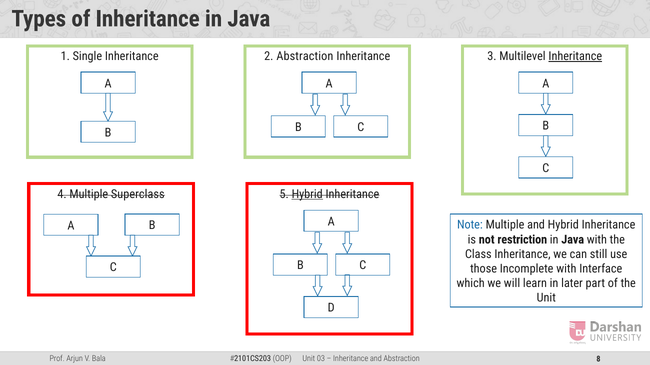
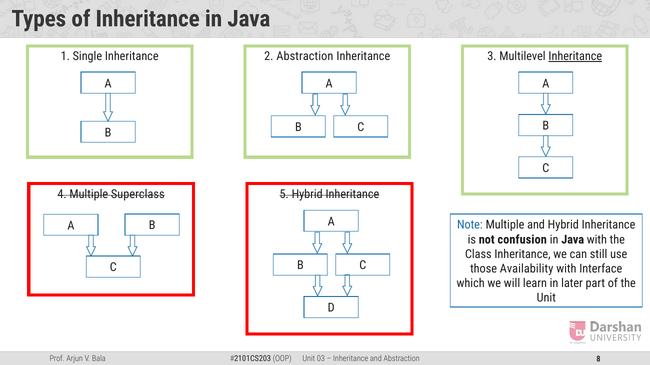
Hybrid at (307, 194) underline: present -> none
restriction: restriction -> confusion
Incomplete: Incomplete -> Availability
